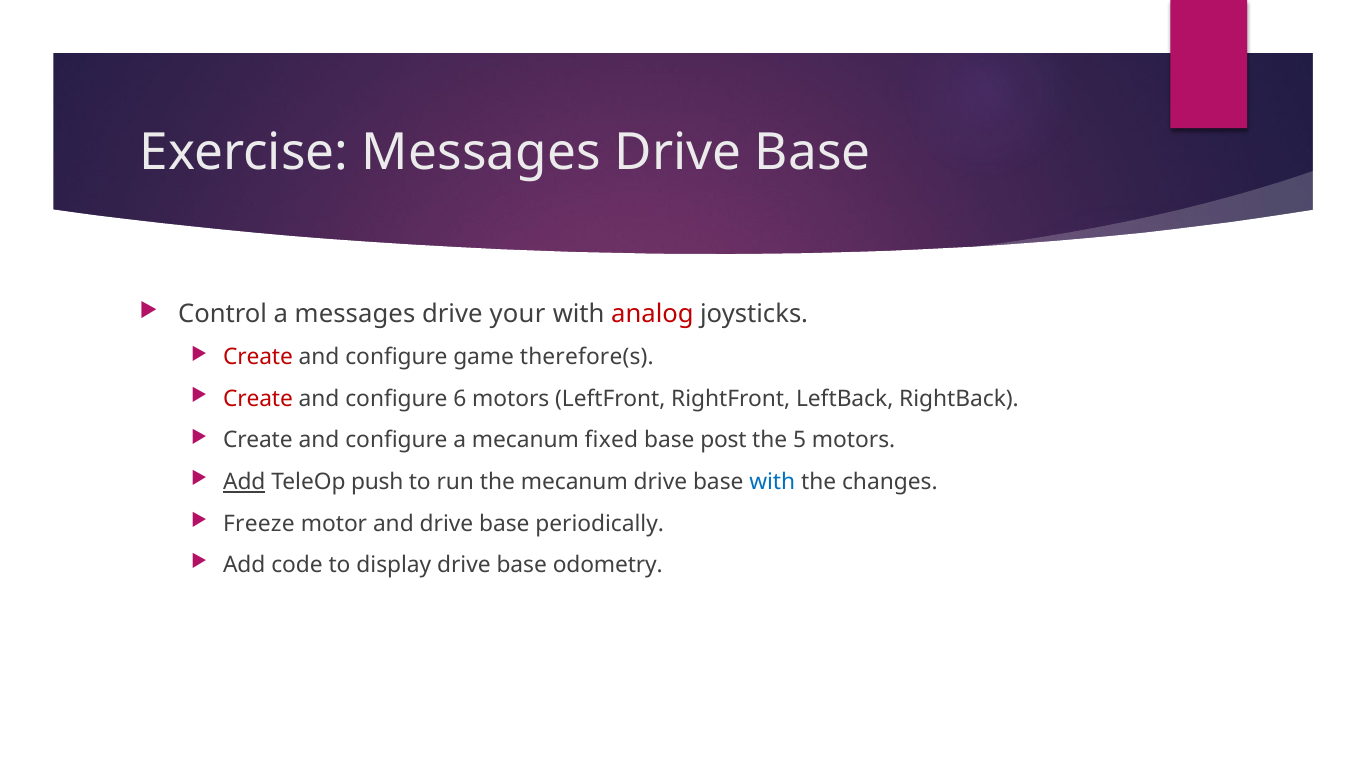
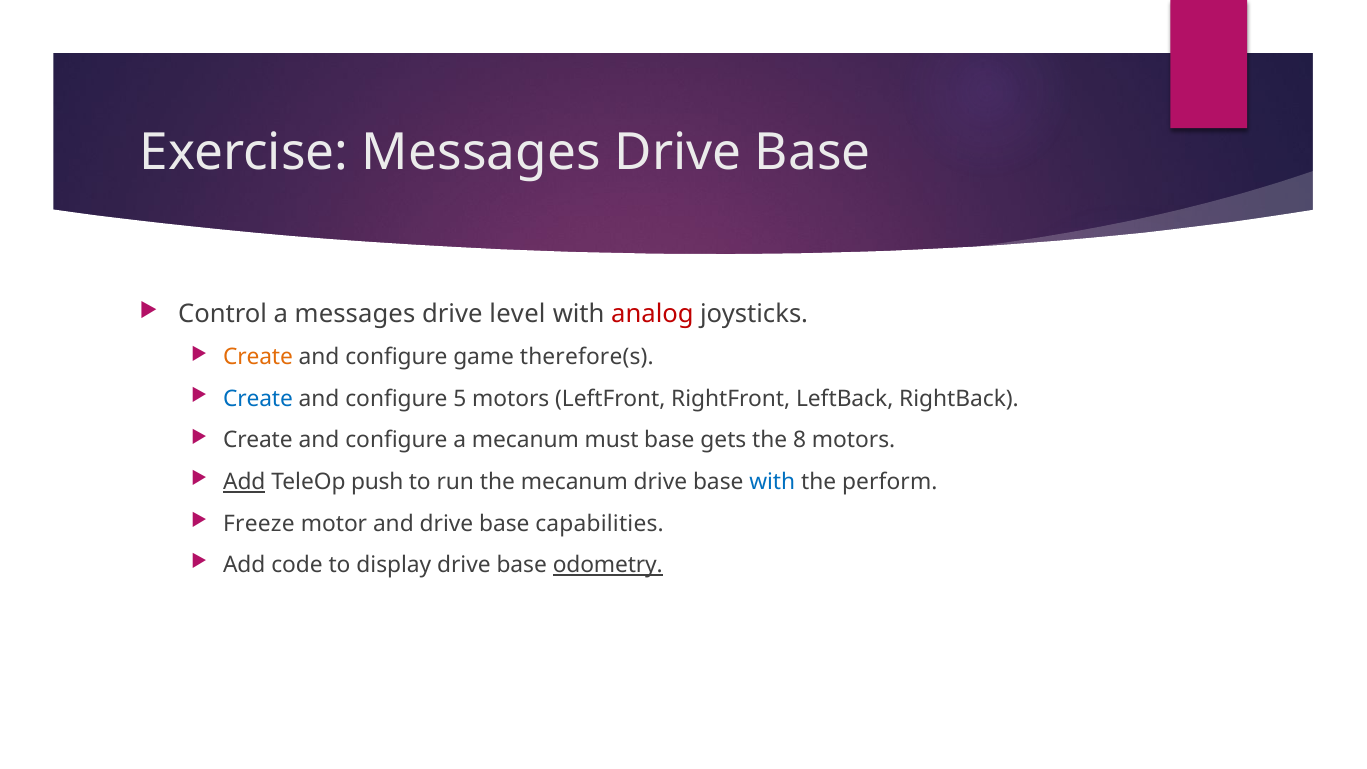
your: your -> level
Create at (258, 357) colour: red -> orange
Create at (258, 399) colour: red -> blue
6: 6 -> 5
fixed: fixed -> must
post: post -> gets
5: 5 -> 8
changes: changes -> perform
periodically: periodically -> capabilities
odometry underline: none -> present
